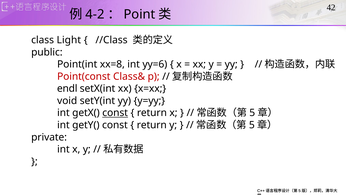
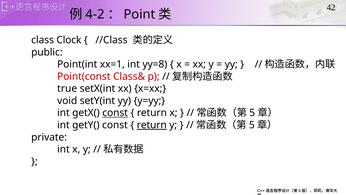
Light: Light -> Clock
xx=8: xx=8 -> xx=1
yy=6: yy=6 -> yy=8
endl: endl -> true
return at (152, 125) underline: none -> present
